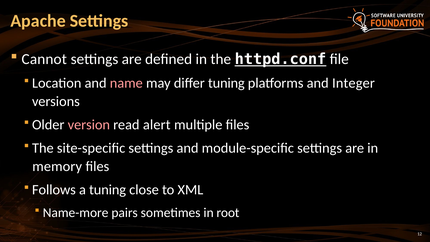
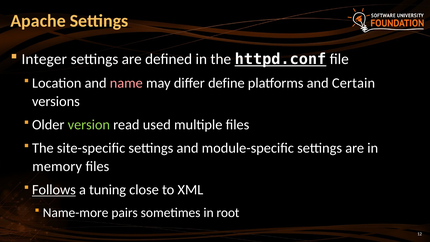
Cannot: Cannot -> Integer
differ tuning: tuning -> define
Integer: Integer -> Certain
version colour: pink -> light green
alert: alert -> used
Follows underline: none -> present
